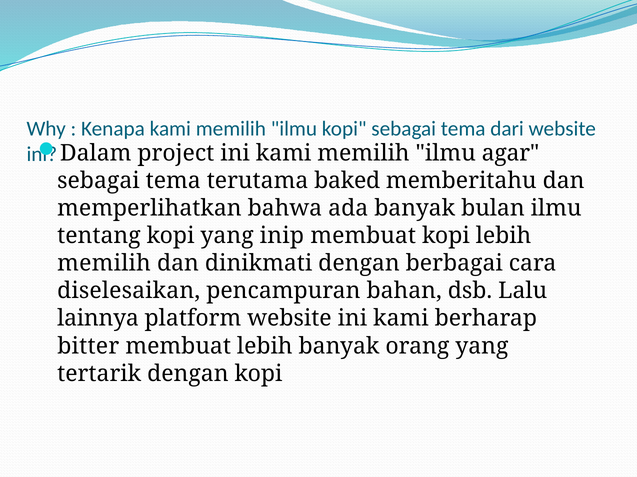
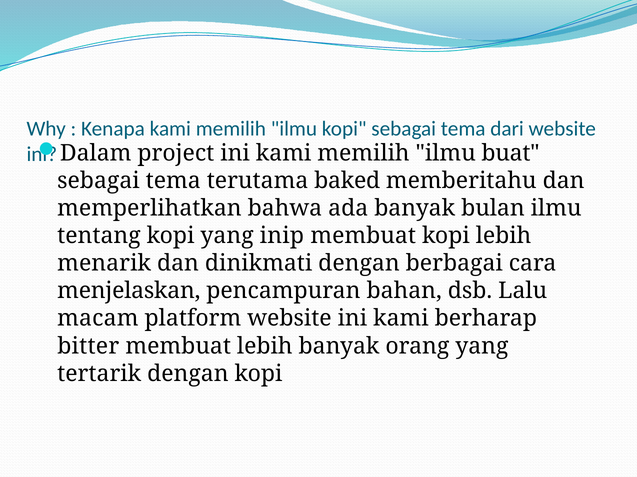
agar: agar -> buat
memilih at (104, 264): memilih -> menarik
diselesaikan: diselesaikan -> menjelaskan
lainnya: lainnya -> macam
